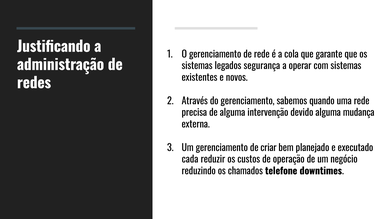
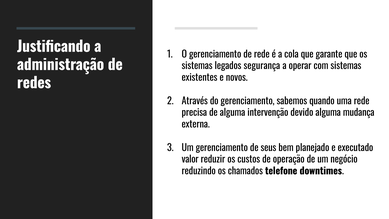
criar: criar -> seus
cada: cada -> valor
